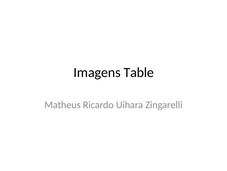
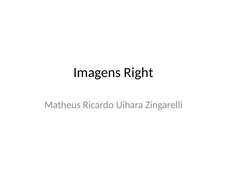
Table: Table -> Right
